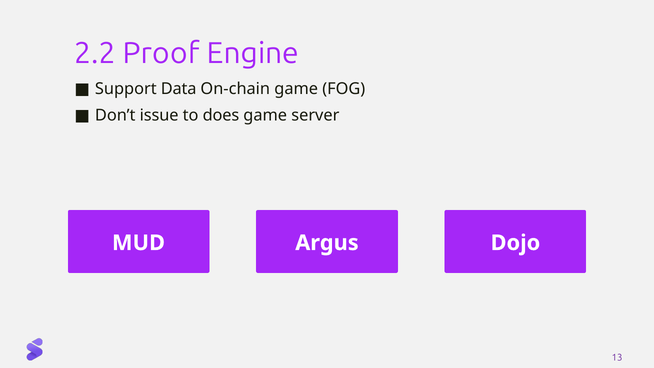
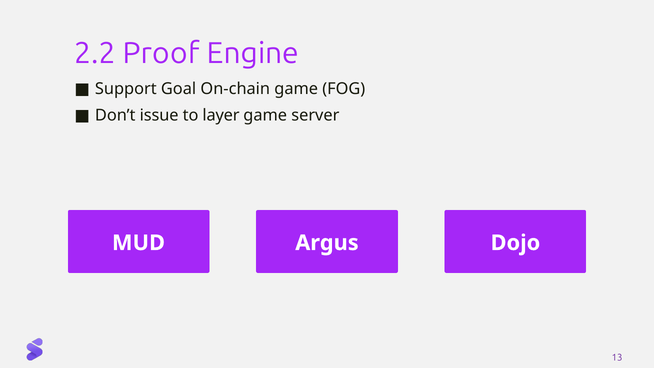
Data: Data -> Goal
does: does -> layer
